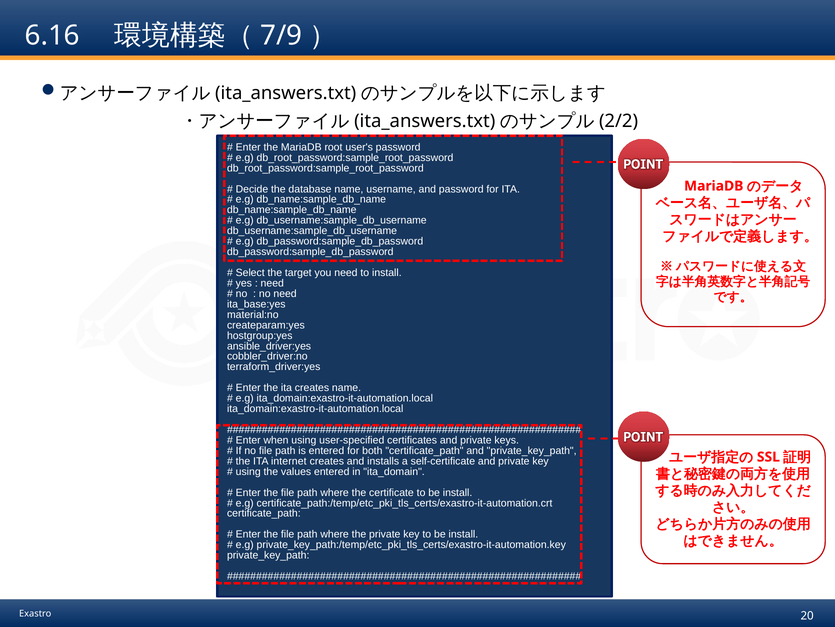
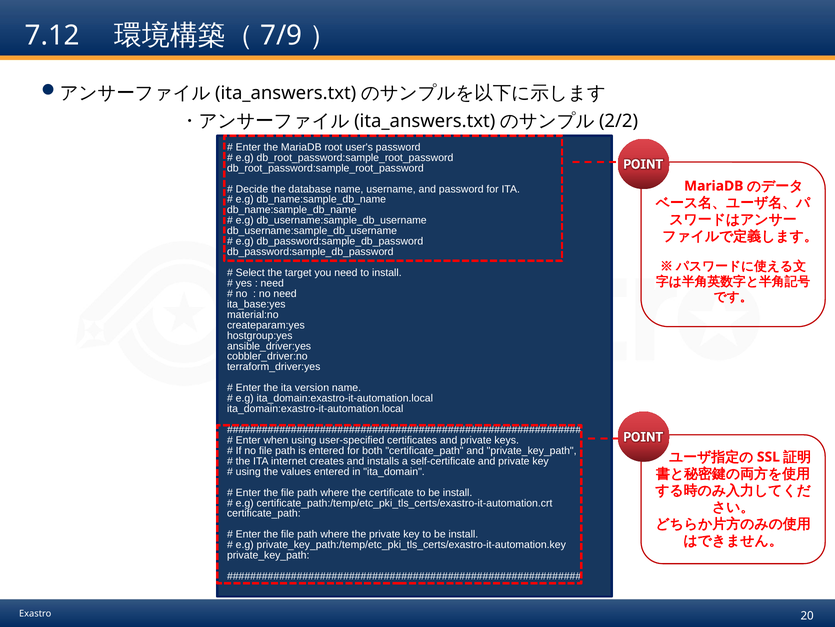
6.16: 6.16 -> 7.12
ita creates: creates -> version
